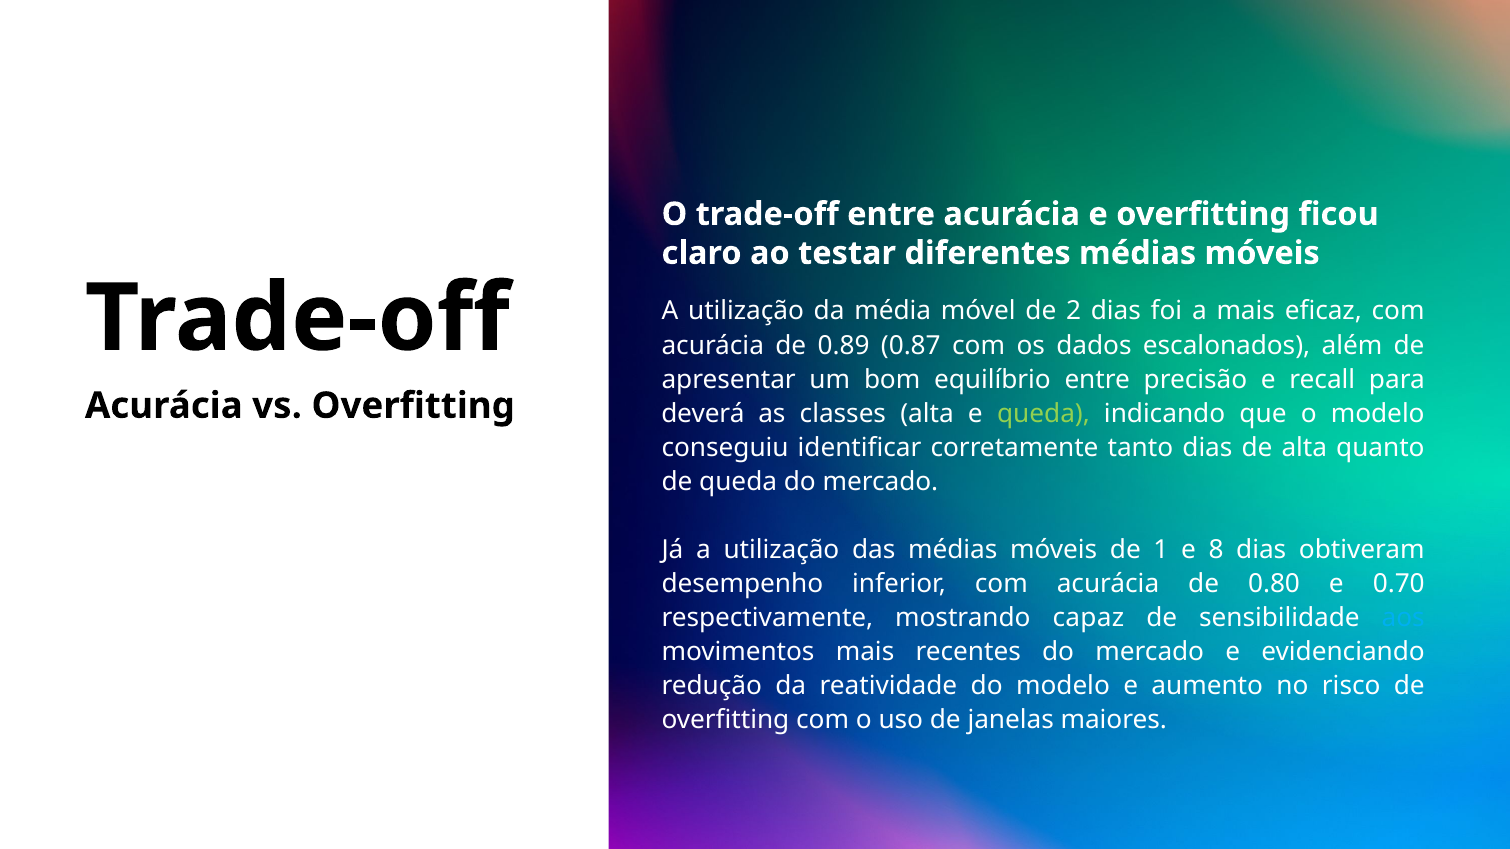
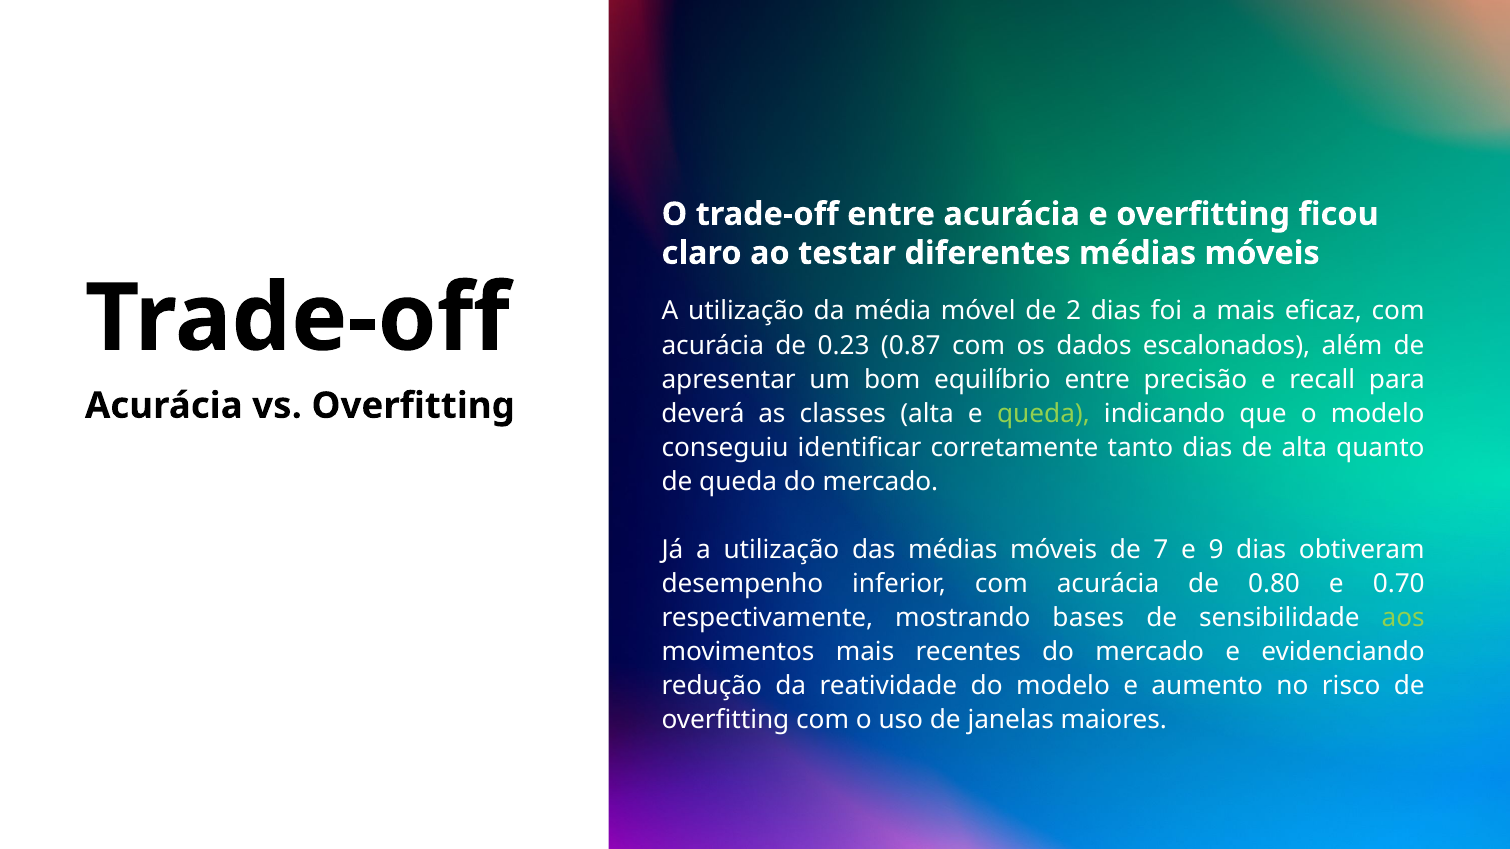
0.89: 0.89 -> 0.23
1: 1 -> 7
8: 8 -> 9
capaz: capaz -> bases
aos colour: light blue -> light green
